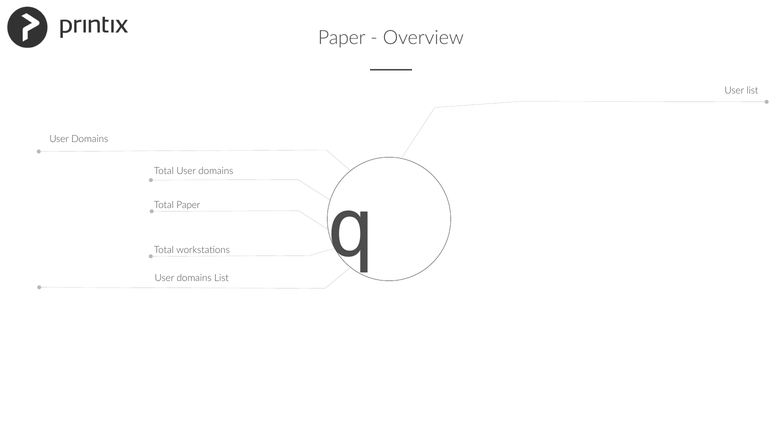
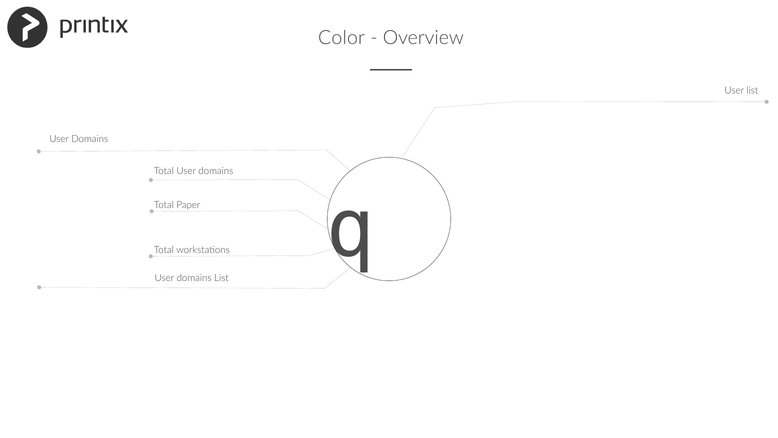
Paper at (342, 38): Paper -> Color
